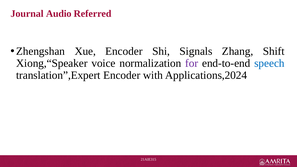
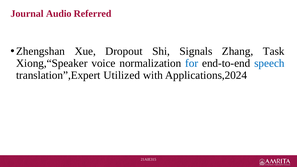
Xue Encoder: Encoder -> Dropout
Shift: Shift -> Task
for colour: purple -> blue
translation”,Expert Encoder: Encoder -> Utilized
